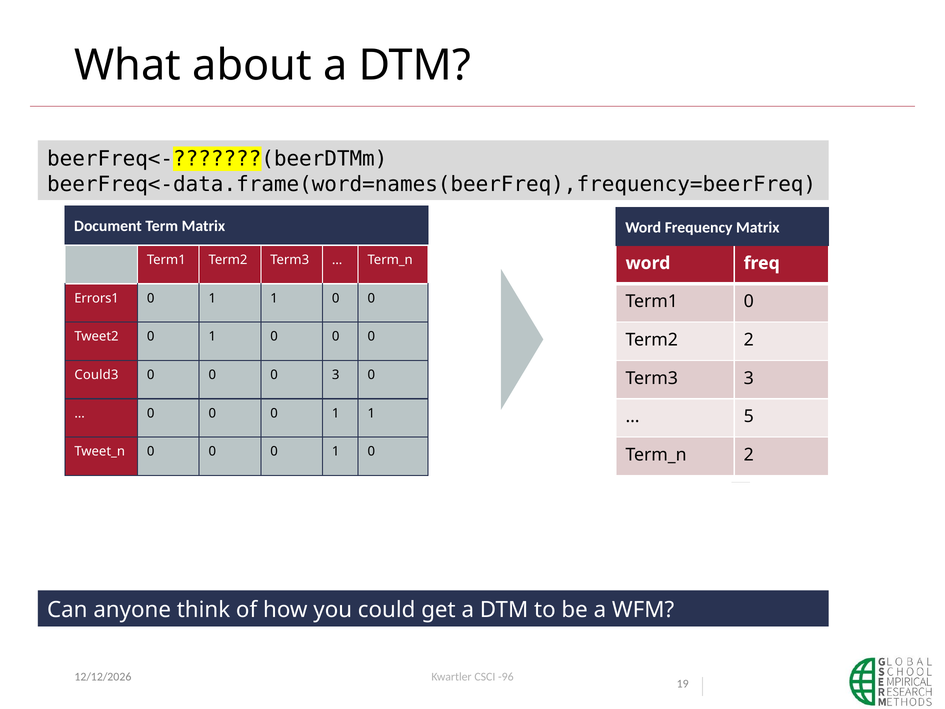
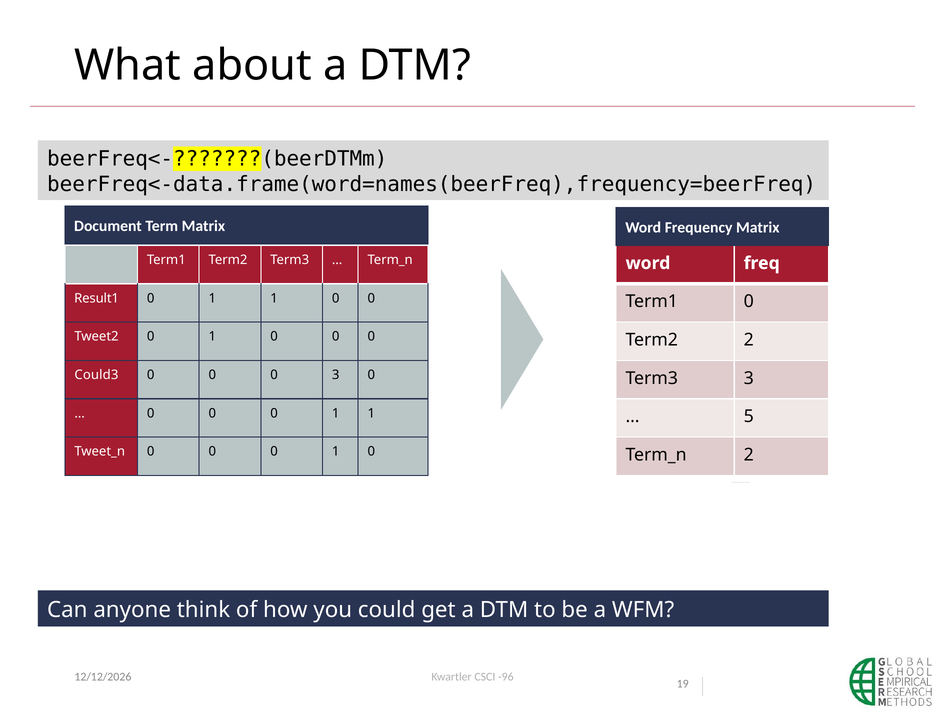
Errors1: Errors1 -> Result1
